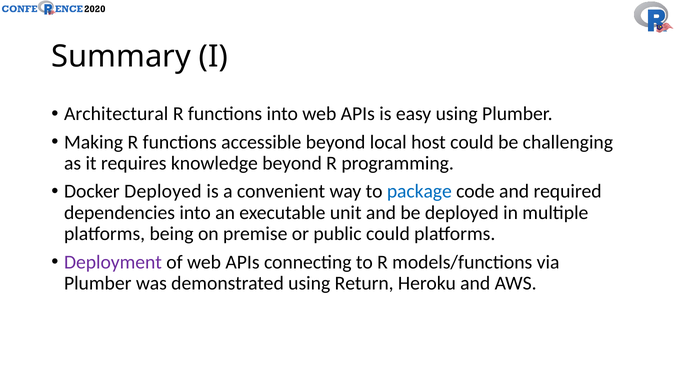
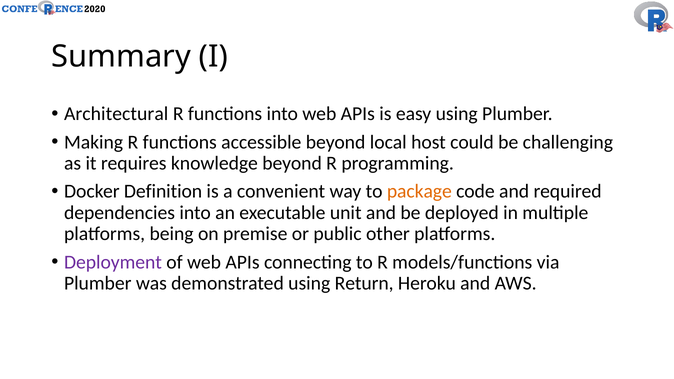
Docker Deployed: Deployed -> Definition
package colour: blue -> orange
public could: could -> other
